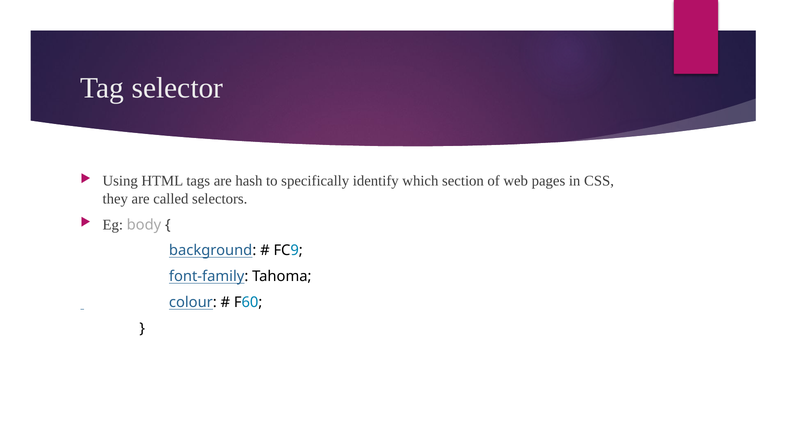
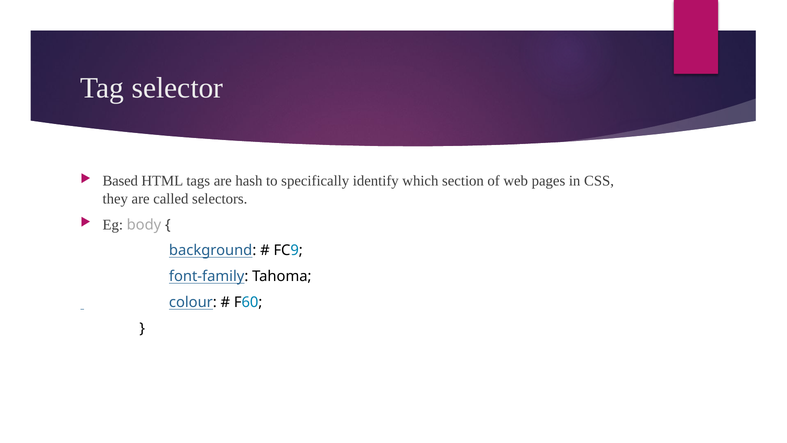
Using: Using -> Based
